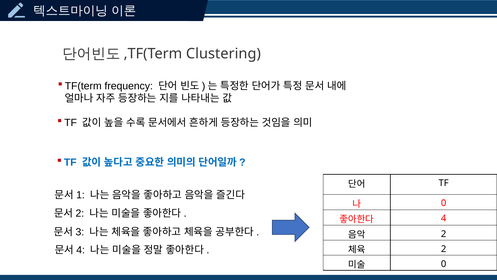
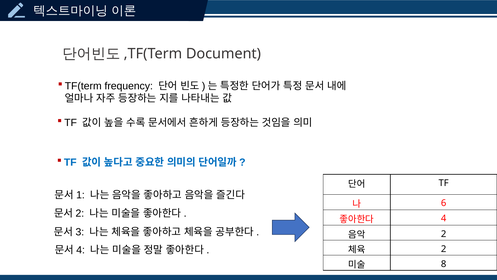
Clustering: Clustering -> Document
0 at (444, 203): 0 -> 6
0 at (444, 264): 0 -> 8
